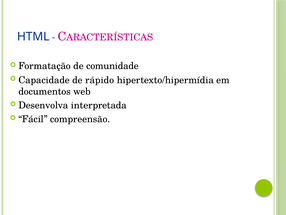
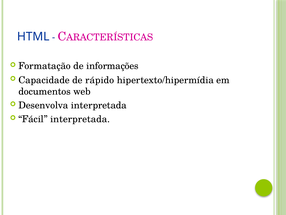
comunidade: comunidade -> informações
Fácil compreensão: compreensão -> interpretada
